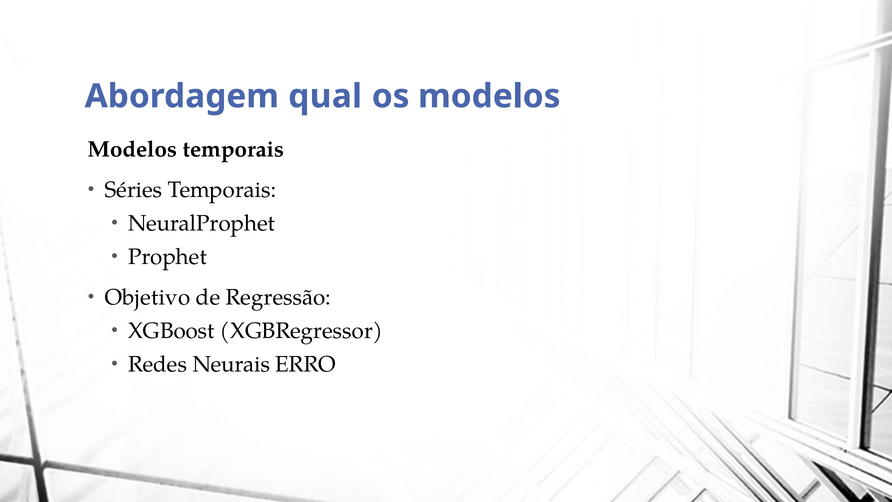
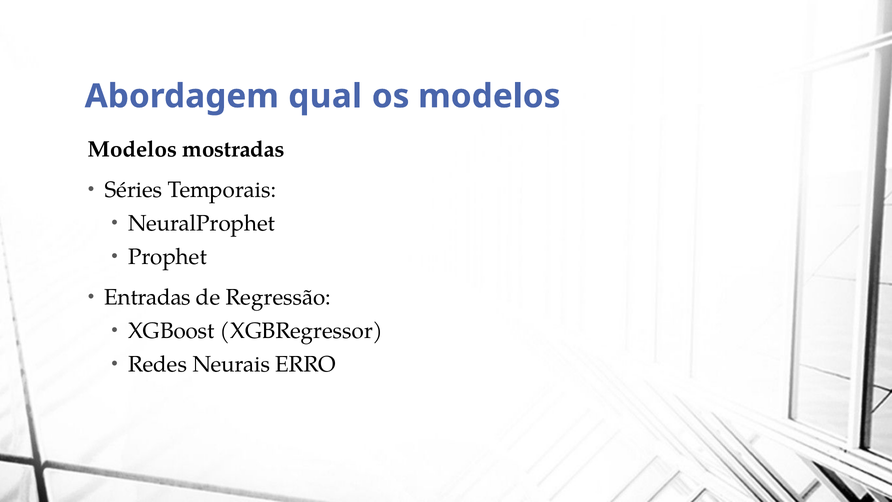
Modelos temporais: temporais -> mostradas
Objetivo: Objetivo -> Entradas
